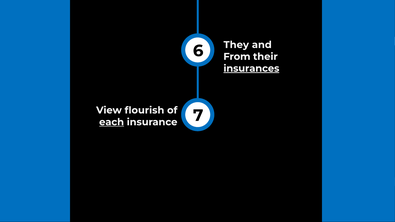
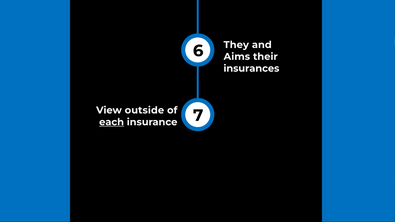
From: From -> Aims
insurances underline: present -> none
flourish: flourish -> outside
